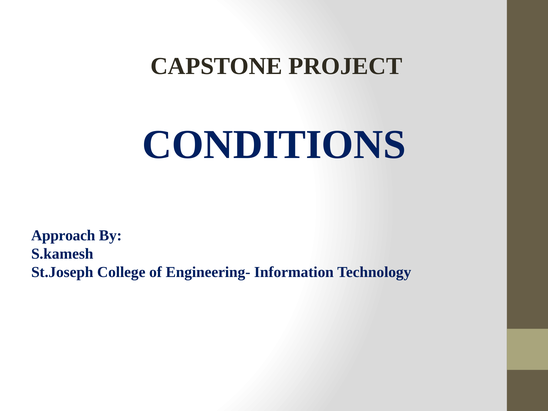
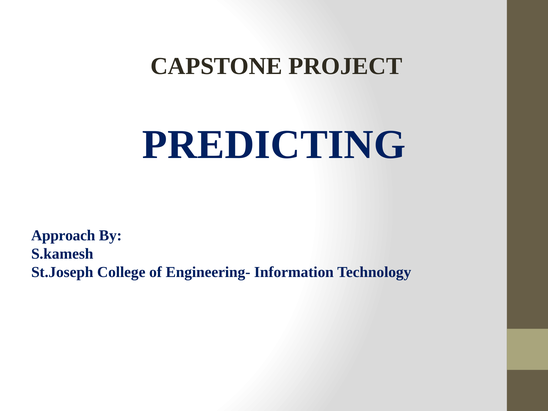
CONDITIONS: CONDITIONS -> PREDICTING
